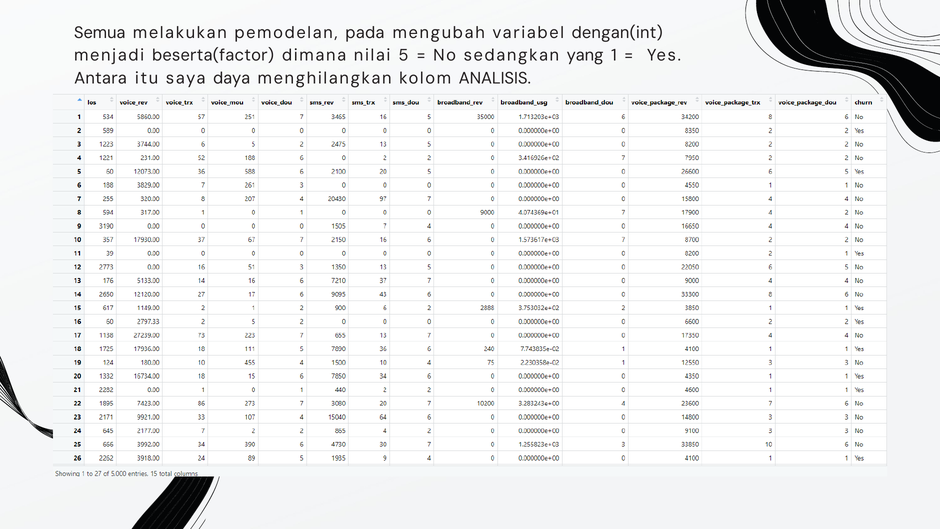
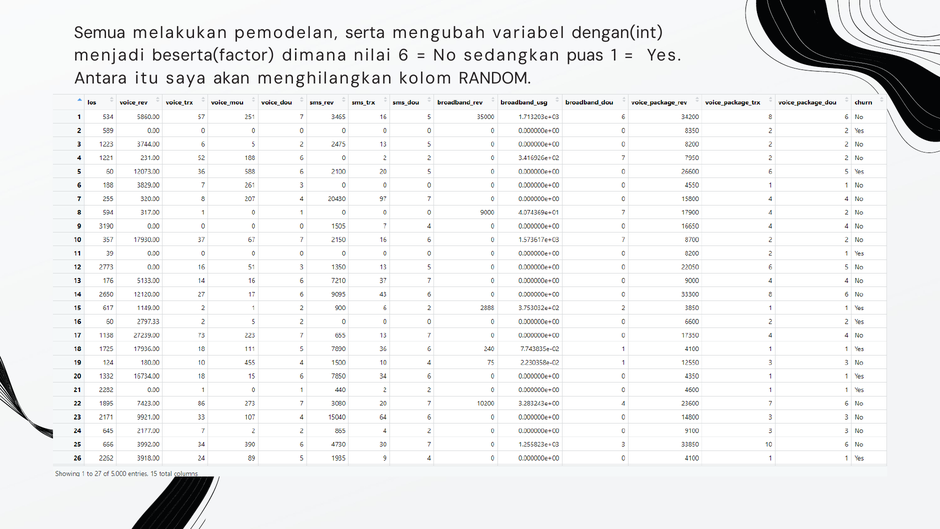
pada: pada -> serta
5: 5 -> 6
yang: yang -> puas
daya: daya -> akan
ANALISIS: ANALISIS -> RANDOM
